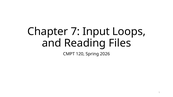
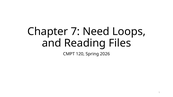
Input: Input -> Need
